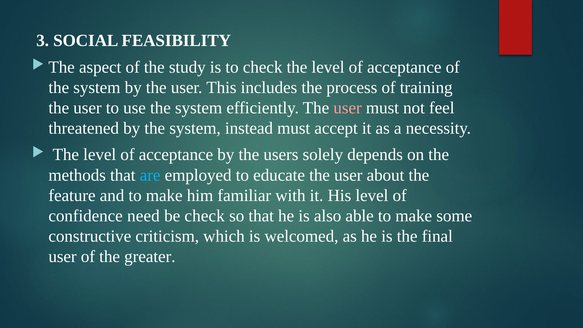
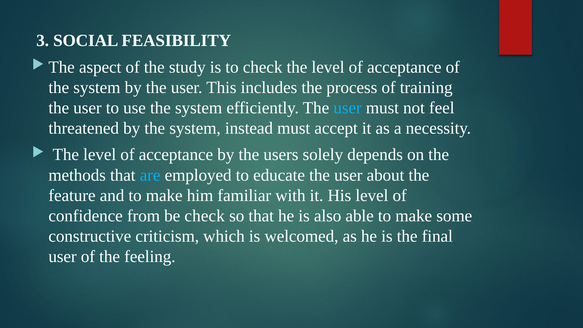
user at (348, 108) colour: pink -> light blue
need: need -> from
greater: greater -> feeling
